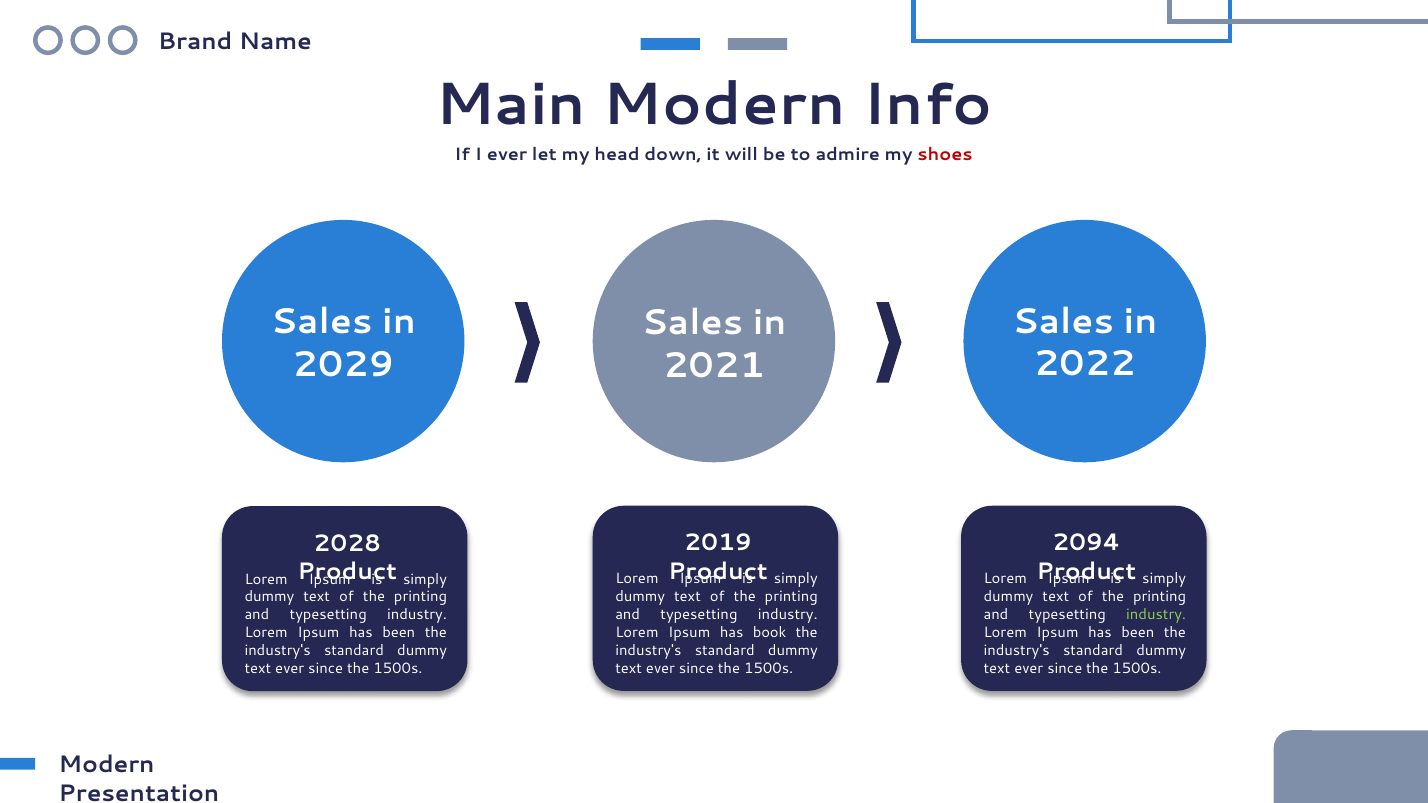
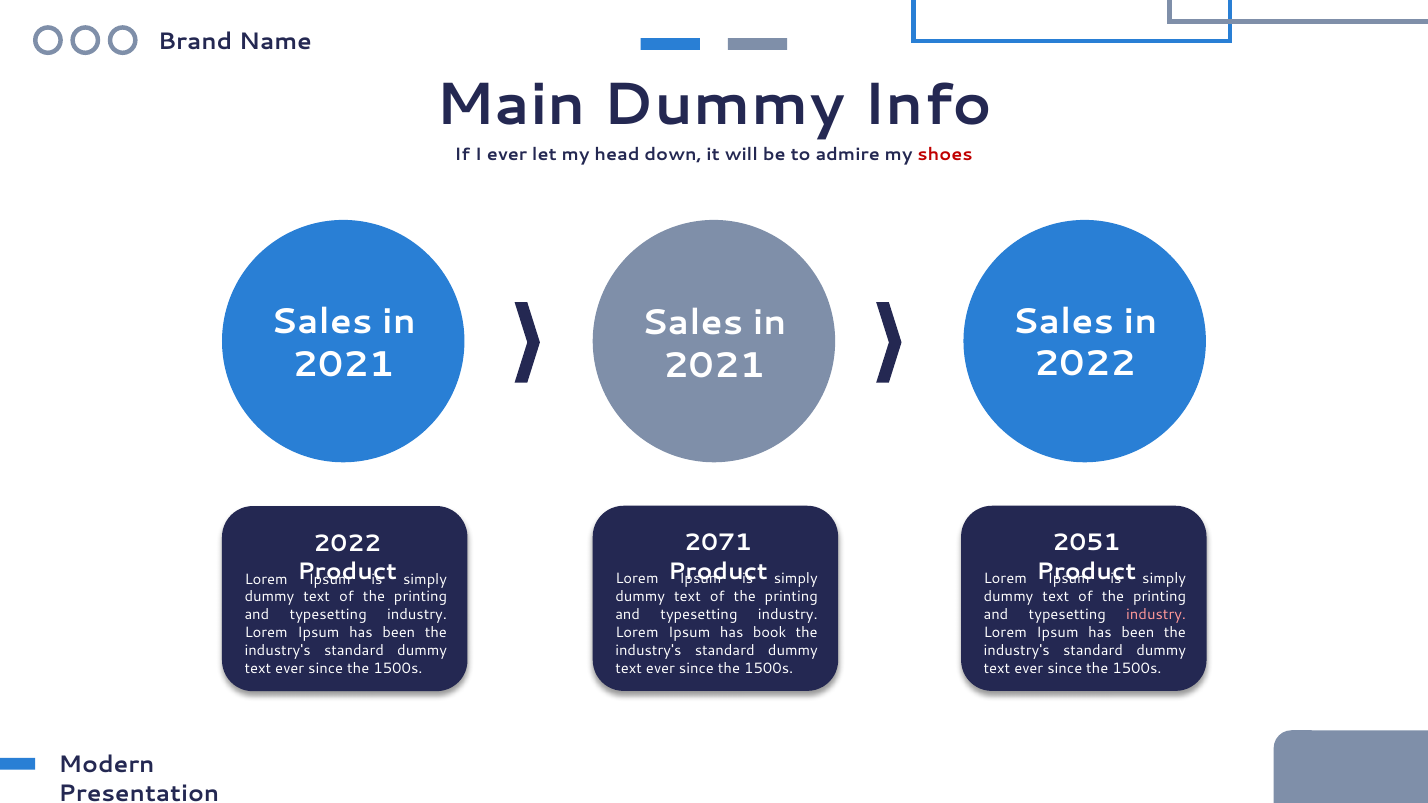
Main Modern: Modern -> Dummy
2029 at (343, 365): 2029 -> 2021
2019: 2019 -> 2071
2094: 2094 -> 2051
2028 at (347, 544): 2028 -> 2022
industry at (1156, 615) colour: light green -> pink
